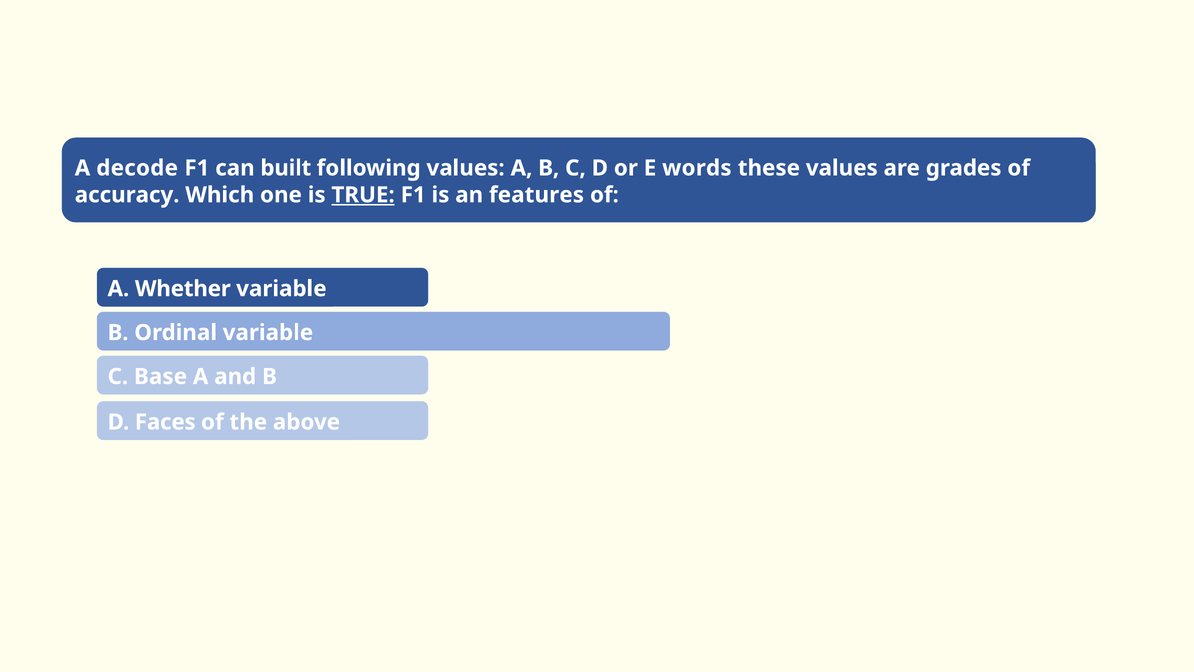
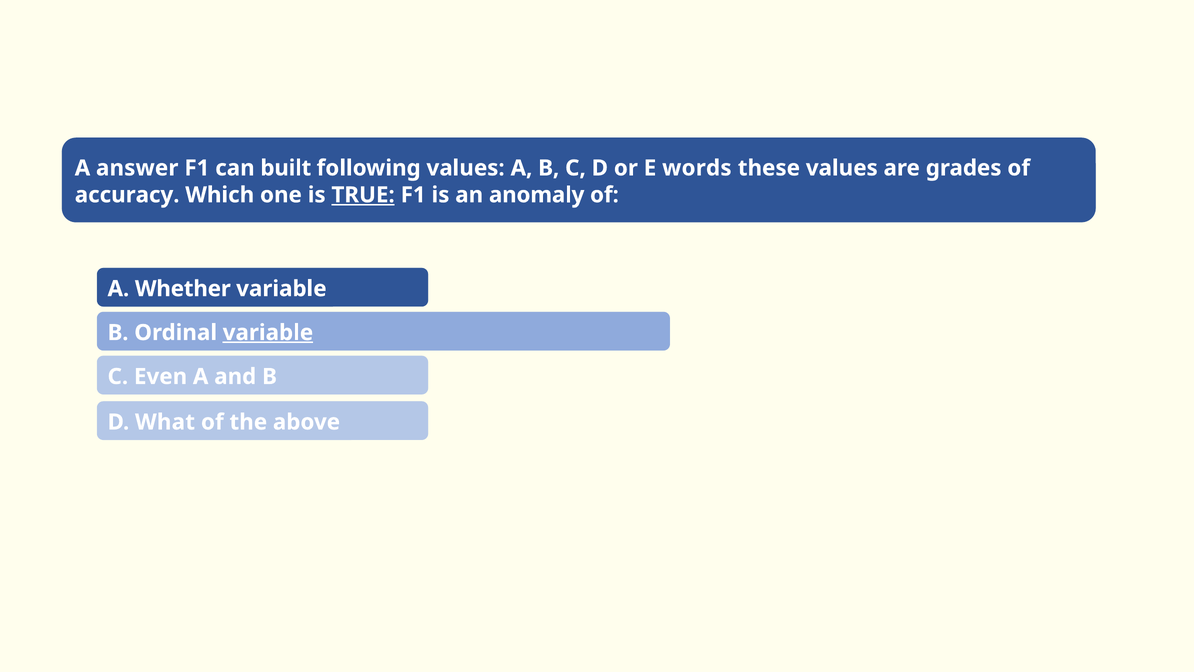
decode: decode -> answer
features: features -> anomaly
variable at (268, 333) underline: none -> present
Base: Base -> Even
Faces: Faces -> What
